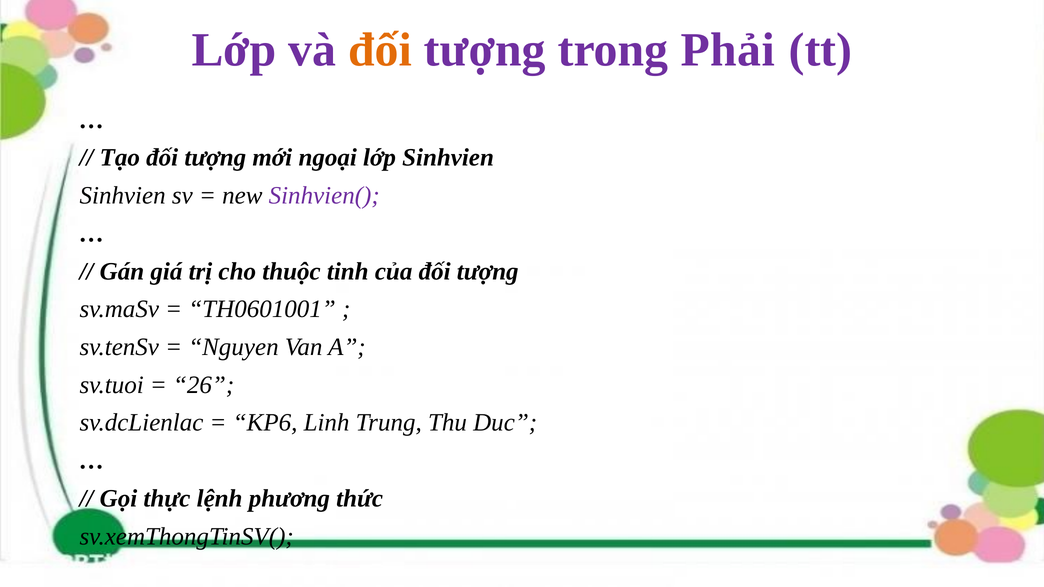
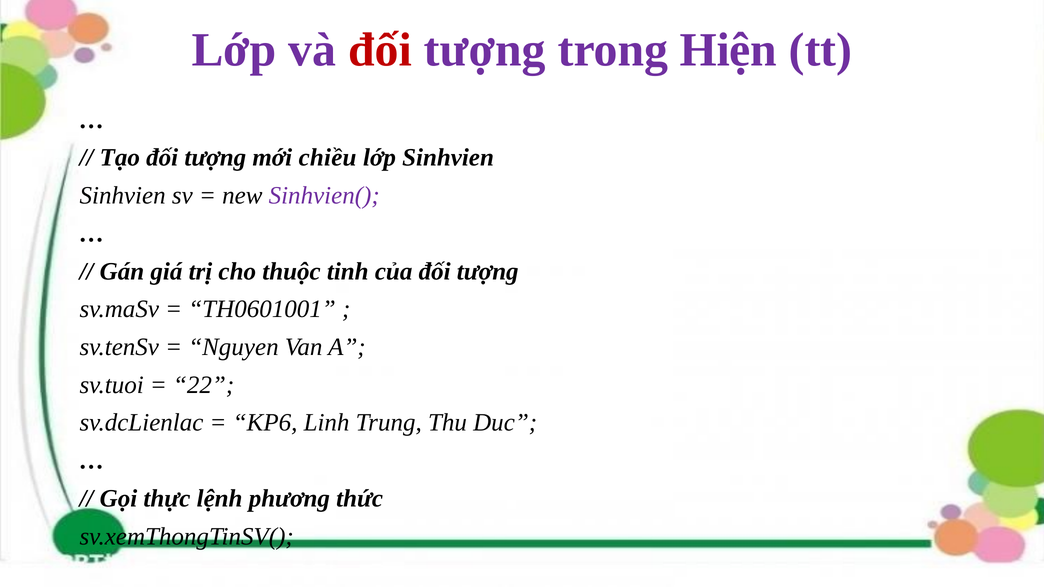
đối at (380, 50) colour: orange -> red
Phải: Phải -> Hiện
ngoại: ngoại -> chiều
26: 26 -> 22
